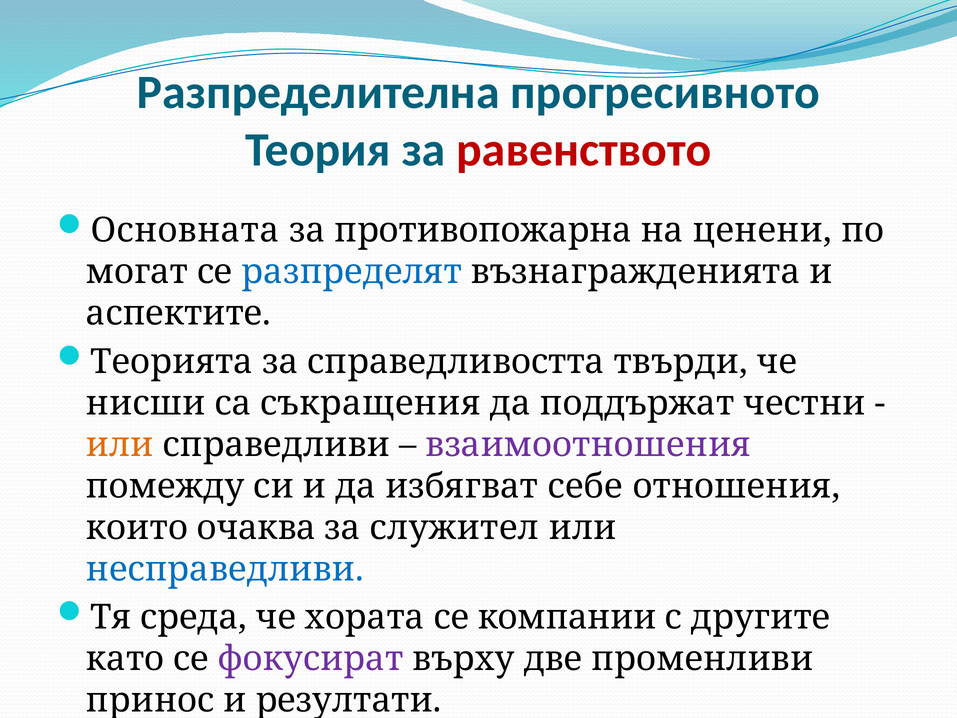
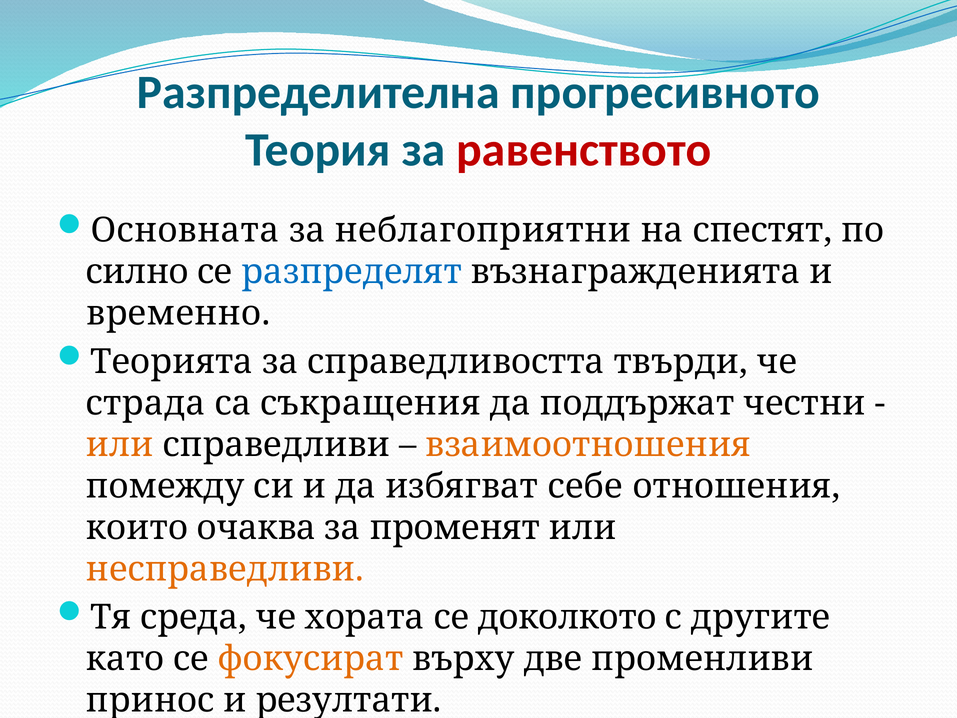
противопожарна: противопожарна -> неблагоприятни
ценени: ценени -> спестят
могат: могат -> силно
аспектите: аспектите -> временно
нисши: нисши -> страда
взаимоотношения colour: purple -> orange
служител: служител -> променят
несправедливи colour: blue -> orange
компании: компании -> доколкото
фокусират colour: purple -> orange
